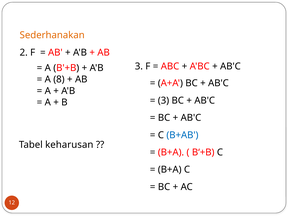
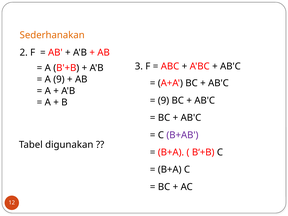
A 8: 8 -> 9
3 at (163, 100): 3 -> 9
B+AB colour: blue -> purple
keharusan: keharusan -> digunakan
